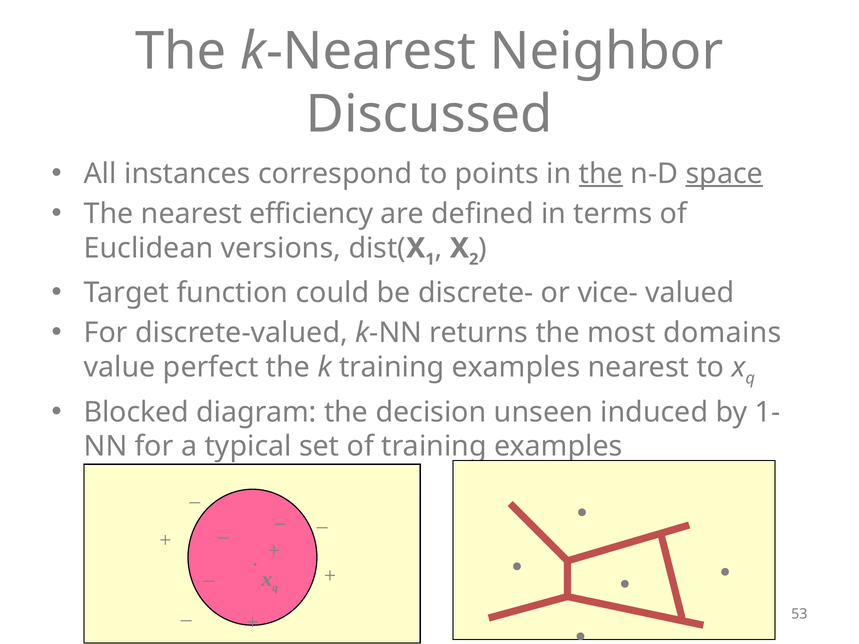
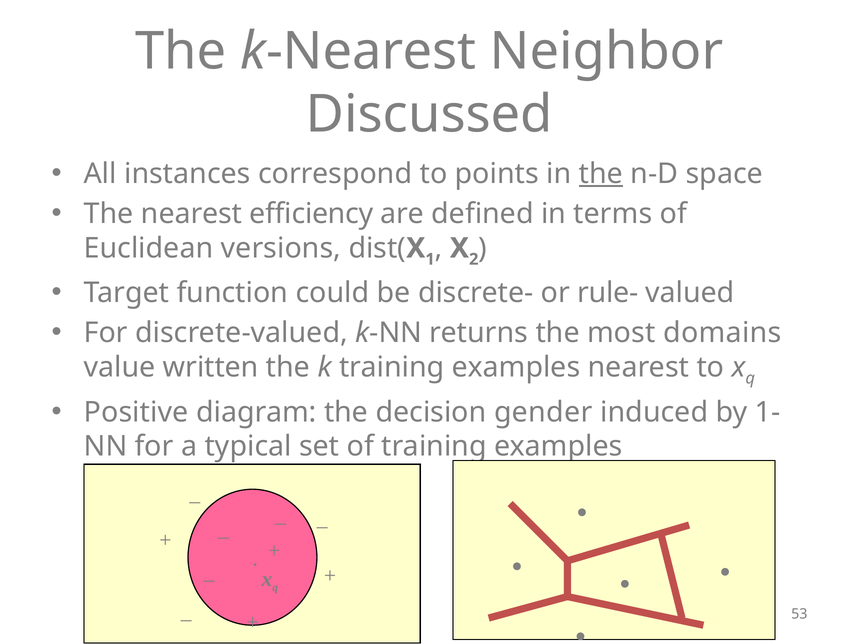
space underline: present -> none
vice-: vice- -> rule-
perfect: perfect -> written
Blocked: Blocked -> Positive
unseen: unseen -> gender
